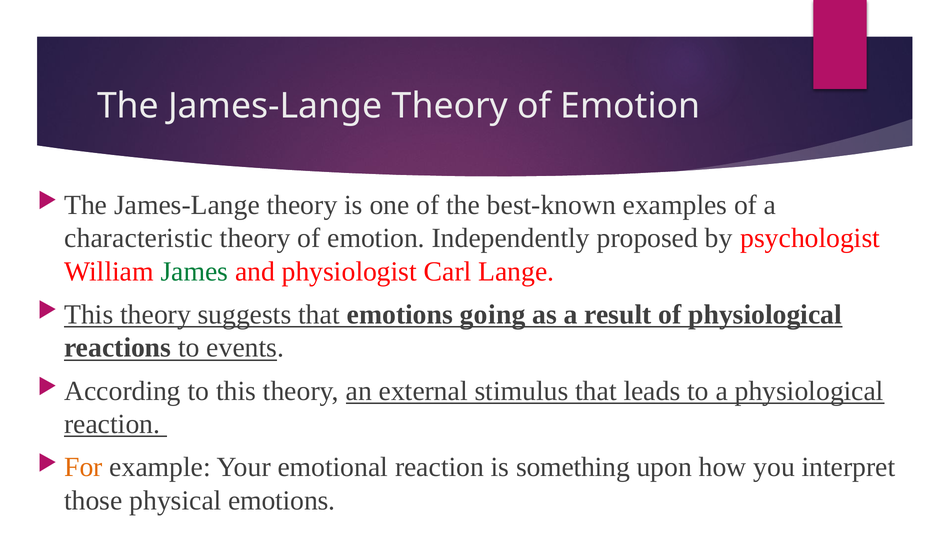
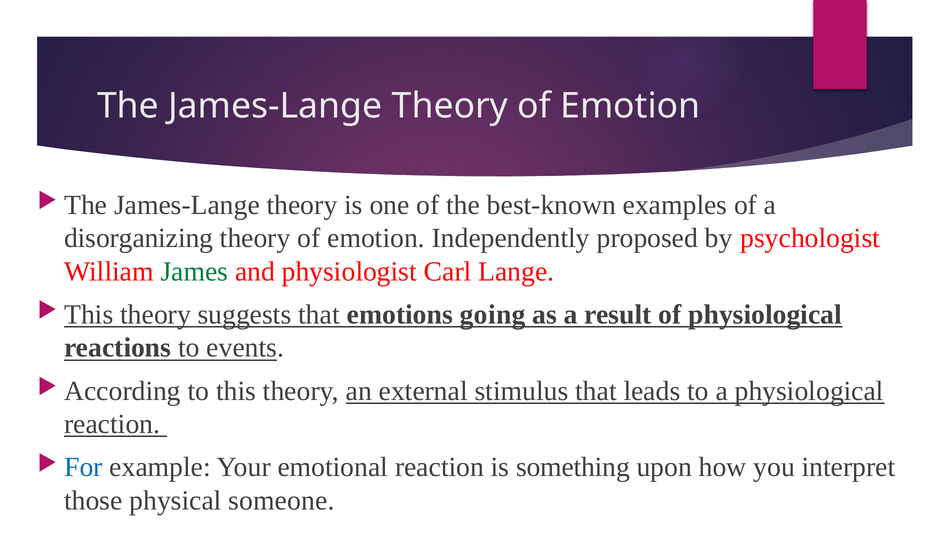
characteristic: characteristic -> disorganizing
For colour: orange -> blue
physical emotions: emotions -> someone
